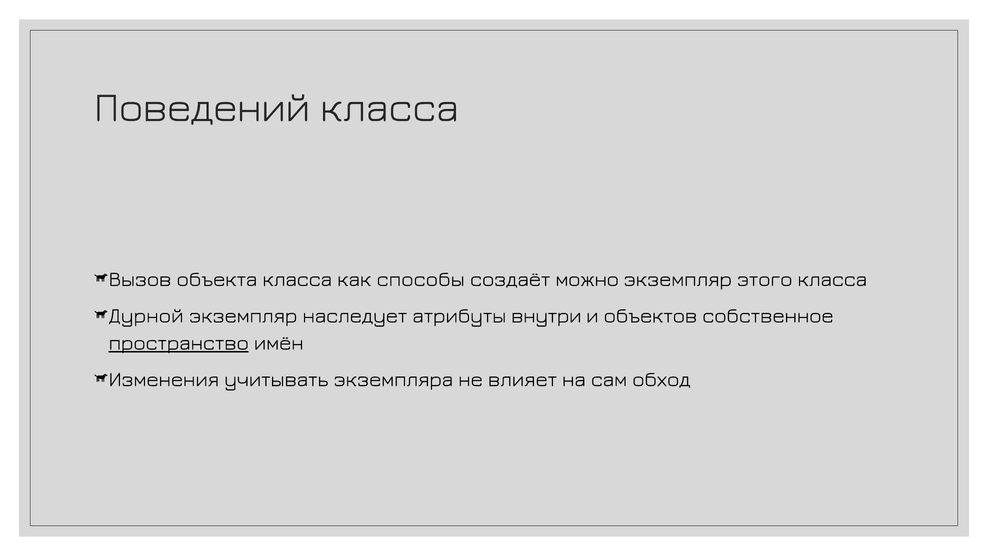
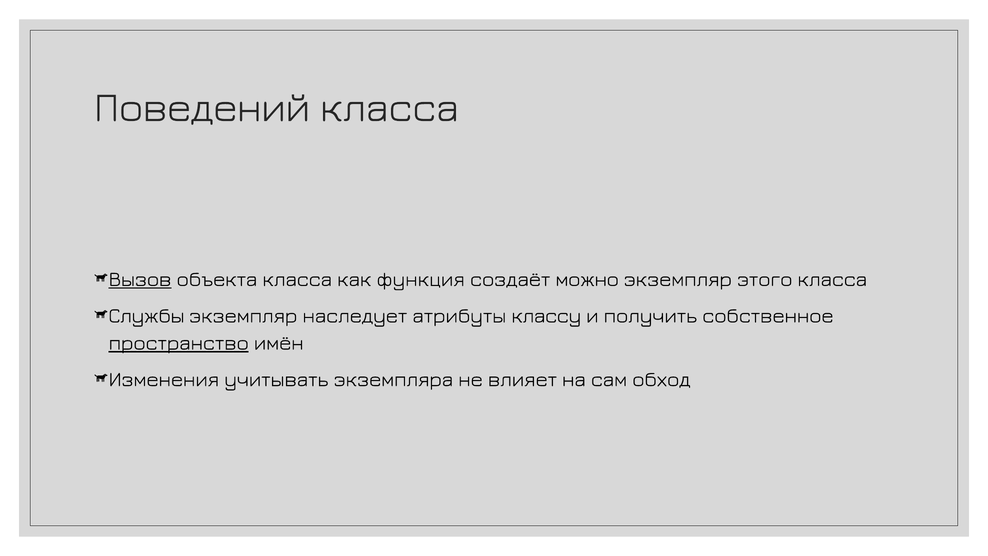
Вызов underline: none -> present
способы: способы -> функция
Дурной: Дурной -> Службы
внутри: внутри -> классу
объектов: объектов -> получить
